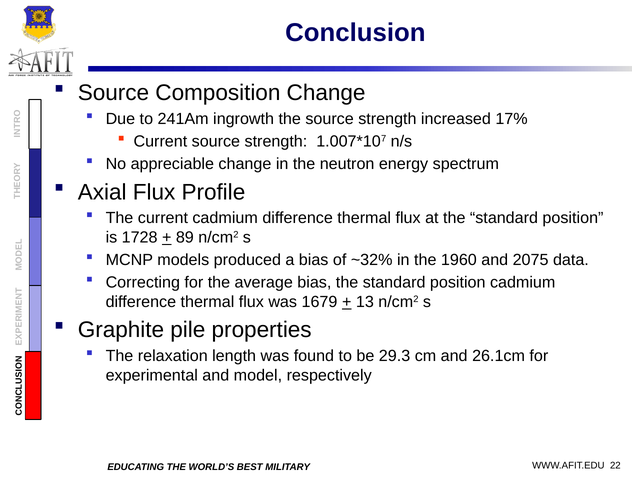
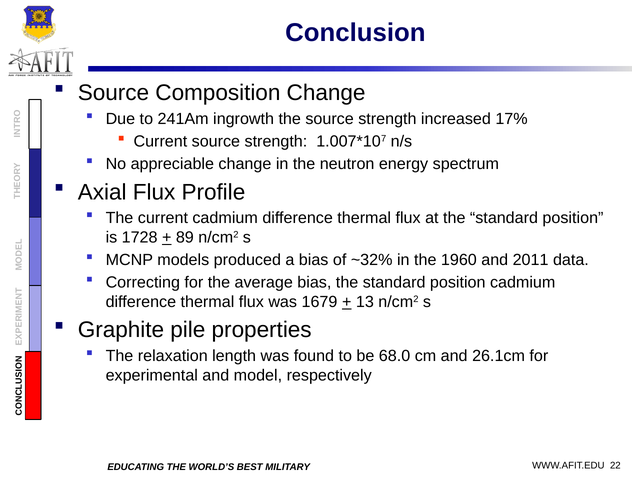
2075: 2075 -> 2011
29.3: 29.3 -> 68.0
